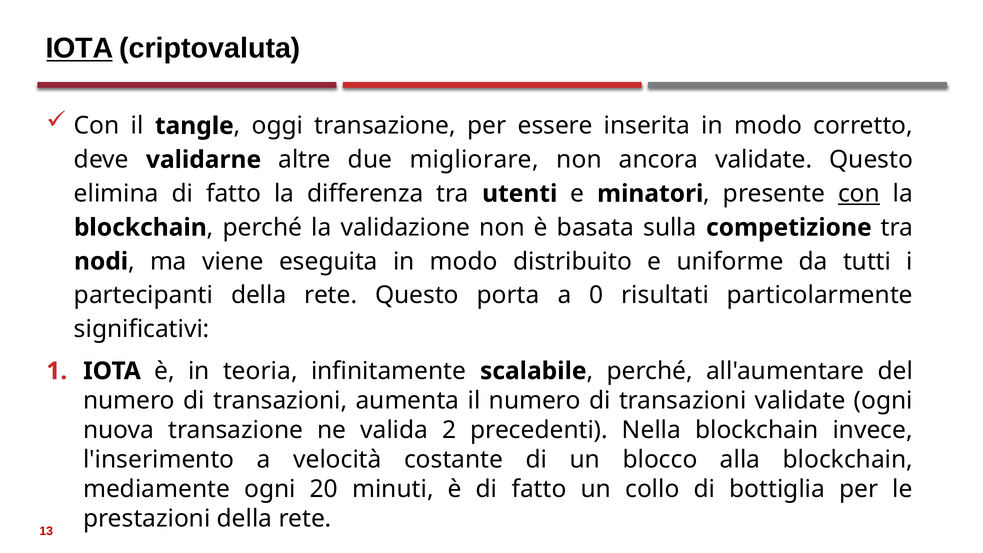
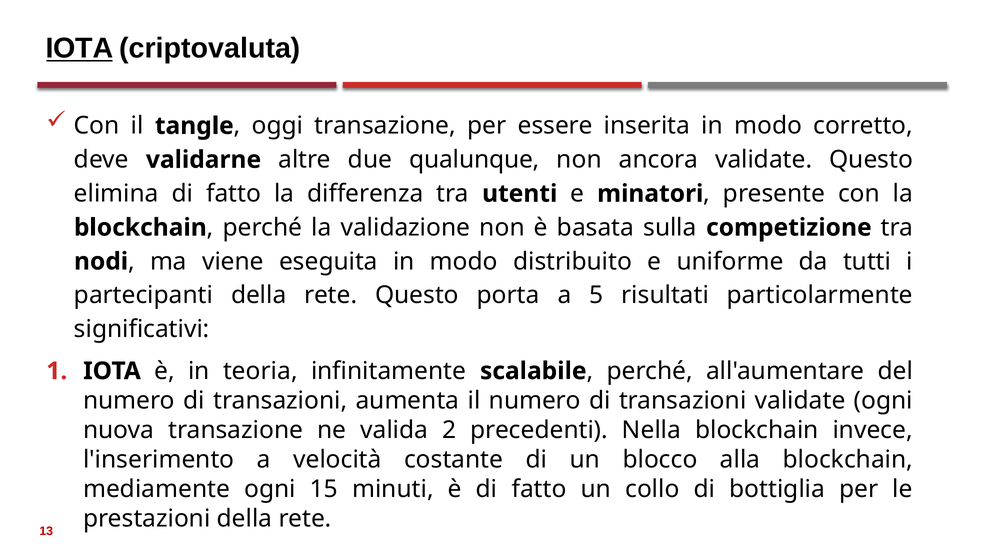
migliorare: migliorare -> qualunque
con at (859, 194) underline: present -> none
0: 0 -> 5
20: 20 -> 15
